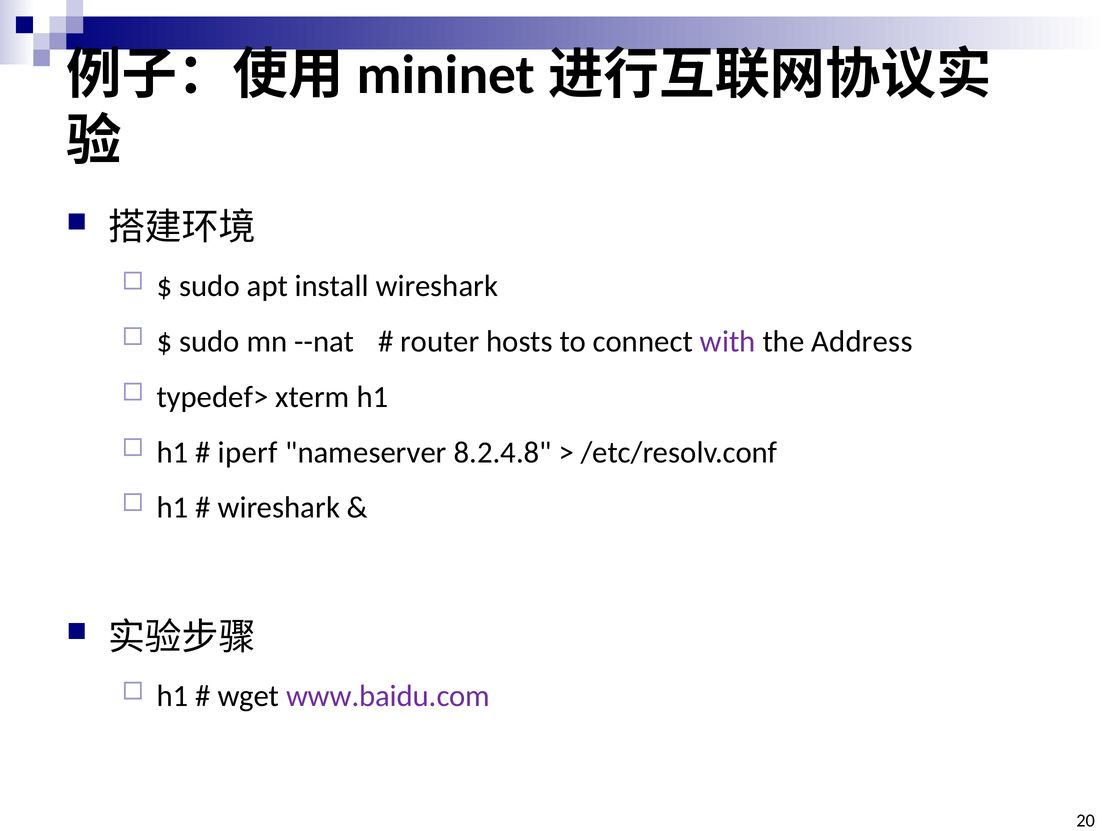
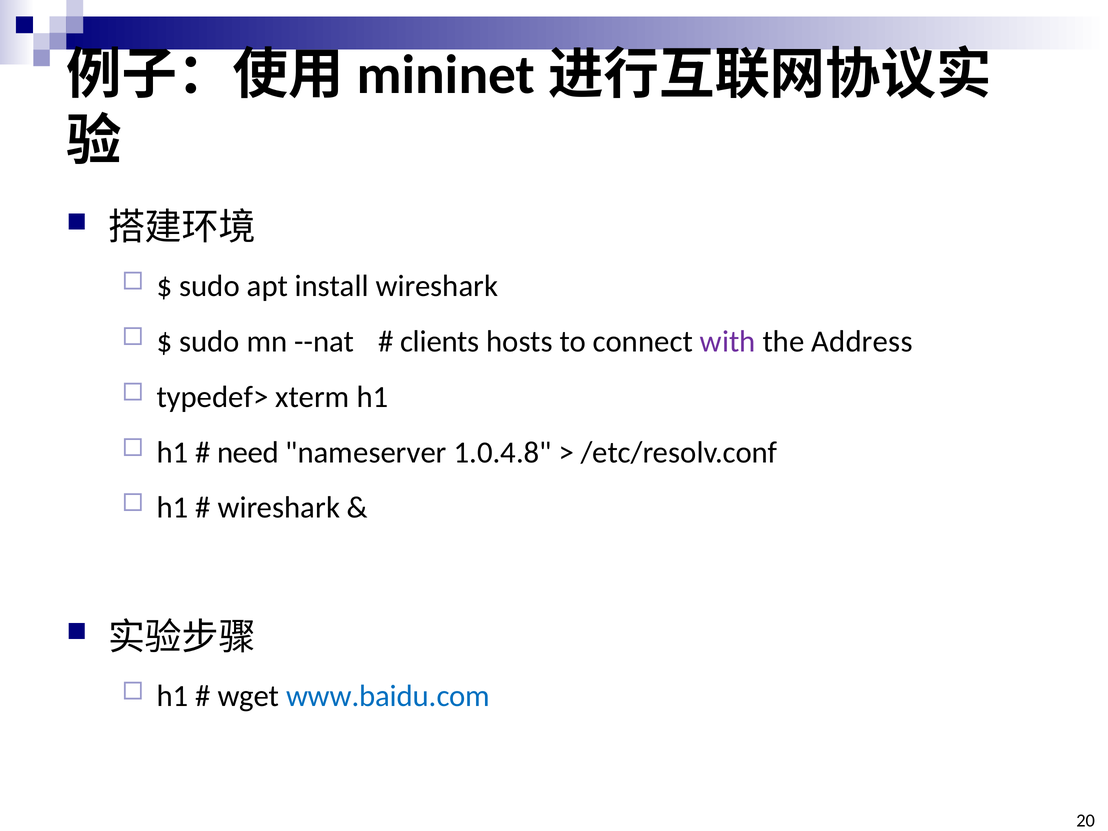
router: router -> clients
iperf: iperf -> need
8.2.4.8: 8.2.4.8 -> 1.0.4.8
www.baidu.com colour: purple -> blue
